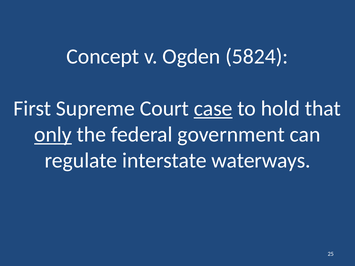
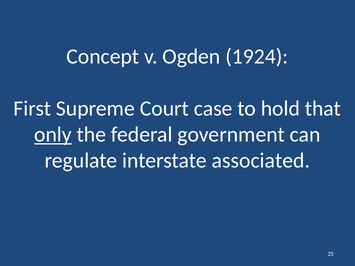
5824: 5824 -> 1924
case underline: present -> none
waterways: waterways -> associated
